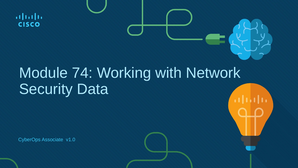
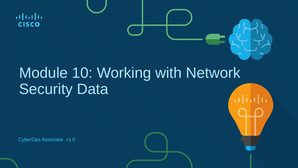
74: 74 -> 10
